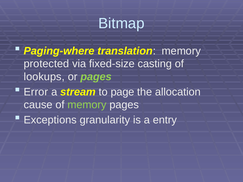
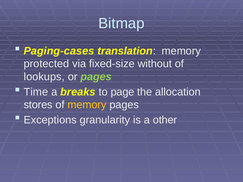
Paging-where: Paging-where -> Paging-cases
casting: casting -> without
Error: Error -> Time
stream: stream -> breaks
cause: cause -> stores
memory at (87, 105) colour: light green -> yellow
entry: entry -> other
